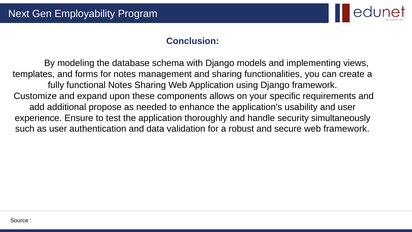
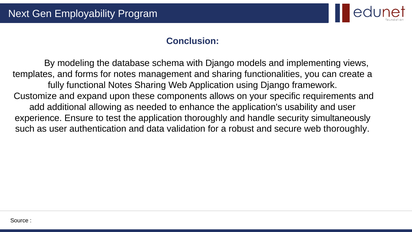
propose: propose -> allowing
web framework: framework -> thoroughly
